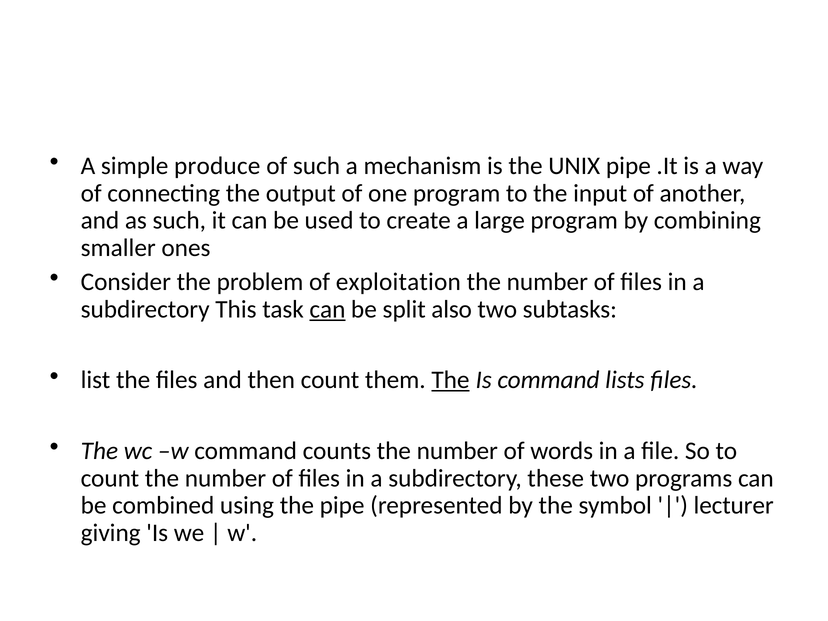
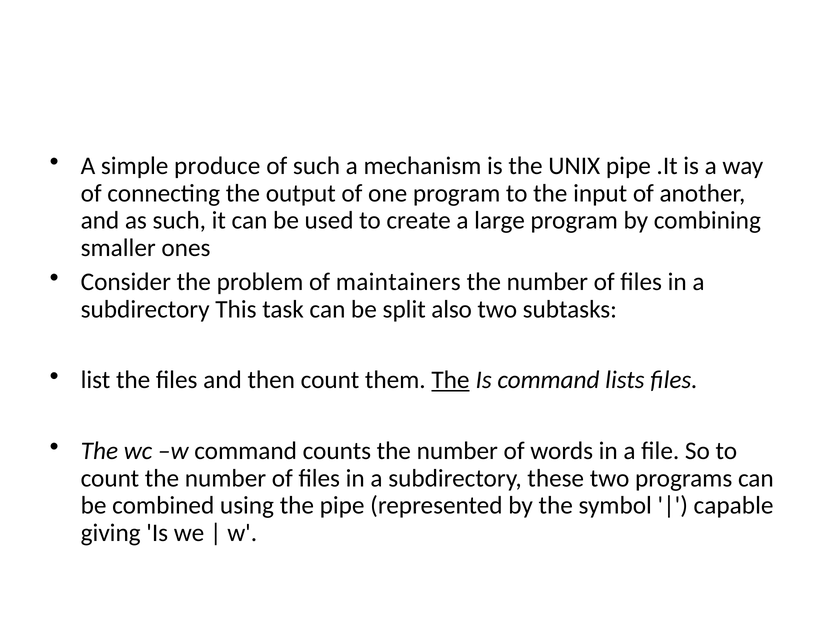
exploitation: exploitation -> maintainers
can at (327, 309) underline: present -> none
lecturer: lecturer -> capable
